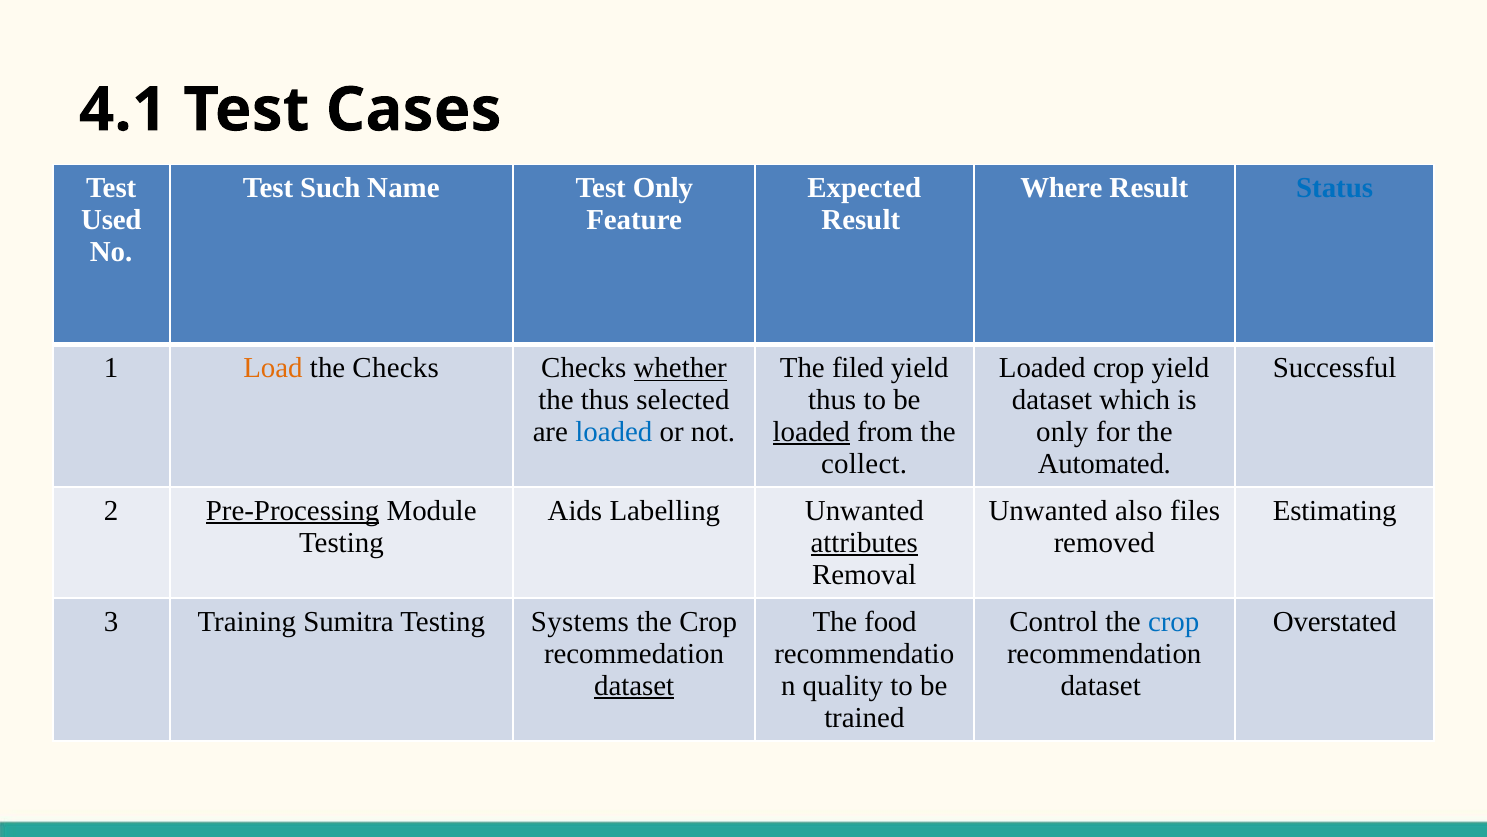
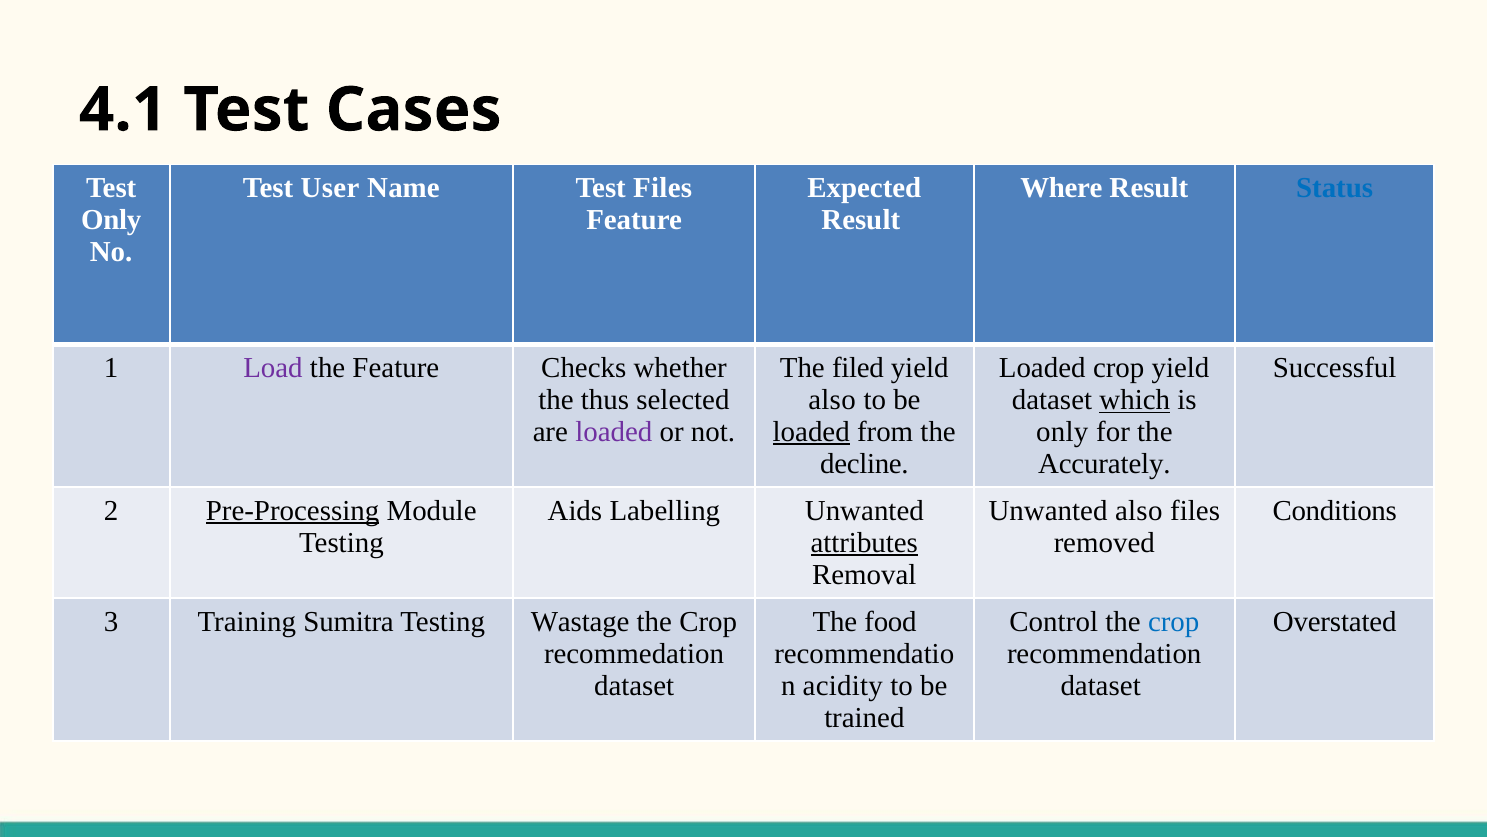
Such: Such -> User
Test Only: Only -> Files
Used at (111, 220): Used -> Only
Load colour: orange -> purple
the Checks: Checks -> Feature
whether underline: present -> none
thus at (832, 400): thus -> also
which underline: none -> present
loaded at (614, 432) colour: blue -> purple
collect: collect -> decline
Automated: Automated -> Accurately
Estimating: Estimating -> Conditions
Systems: Systems -> Wastage
dataset at (634, 685) underline: present -> none
quality: quality -> acidity
